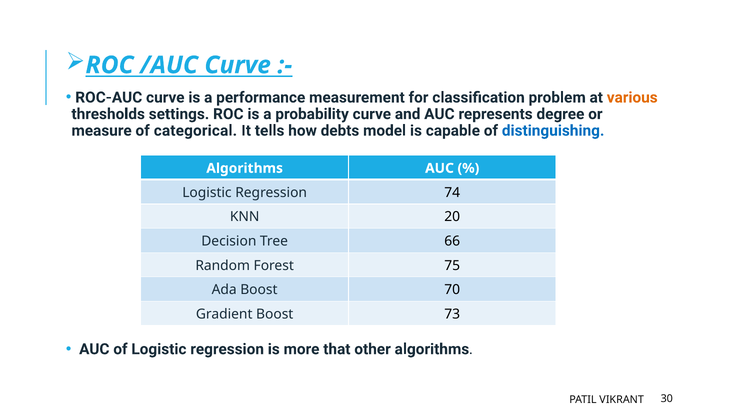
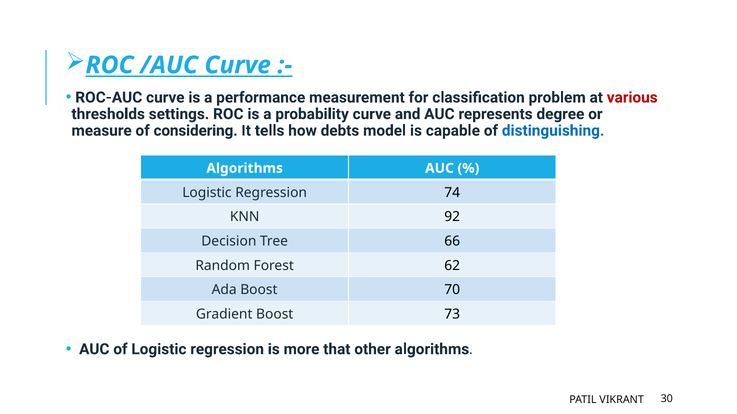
various colour: orange -> red
categorical: categorical -> considering
20: 20 -> 92
75: 75 -> 62
